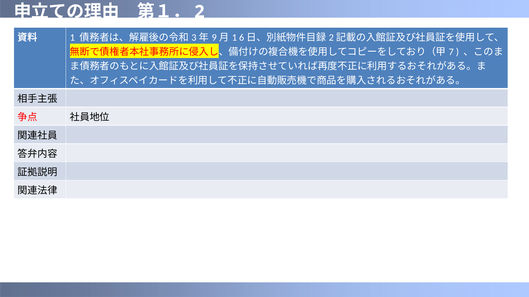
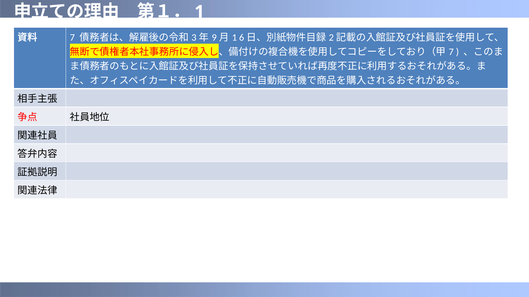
2 at (199, 12): 2 -> 1
1 at (72, 38): 1 -> 7
